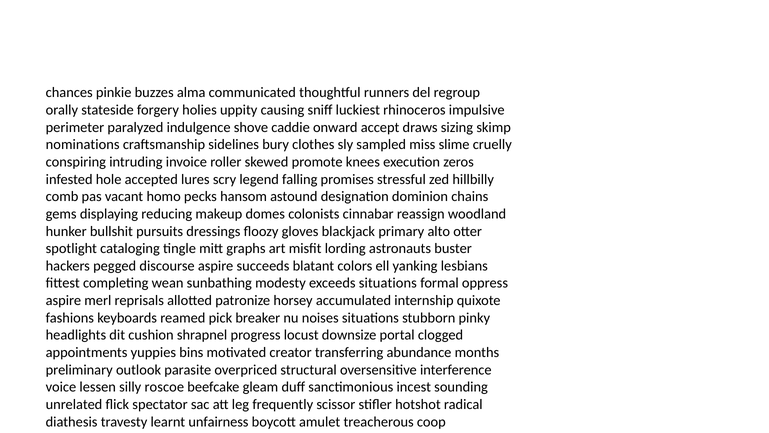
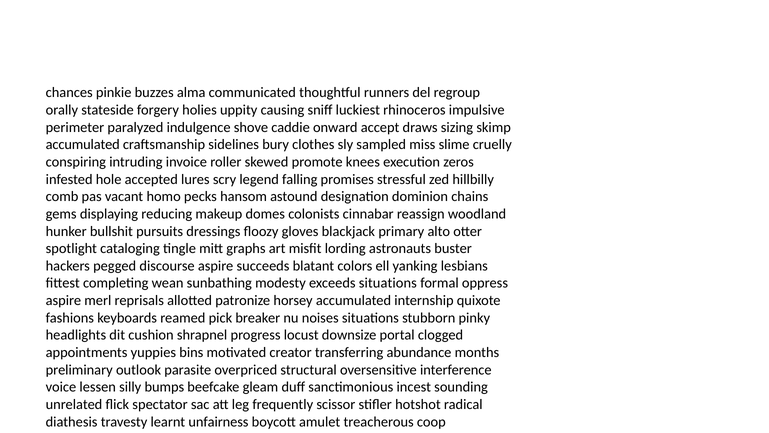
nominations at (83, 144): nominations -> accumulated
silly roscoe: roscoe -> bumps
